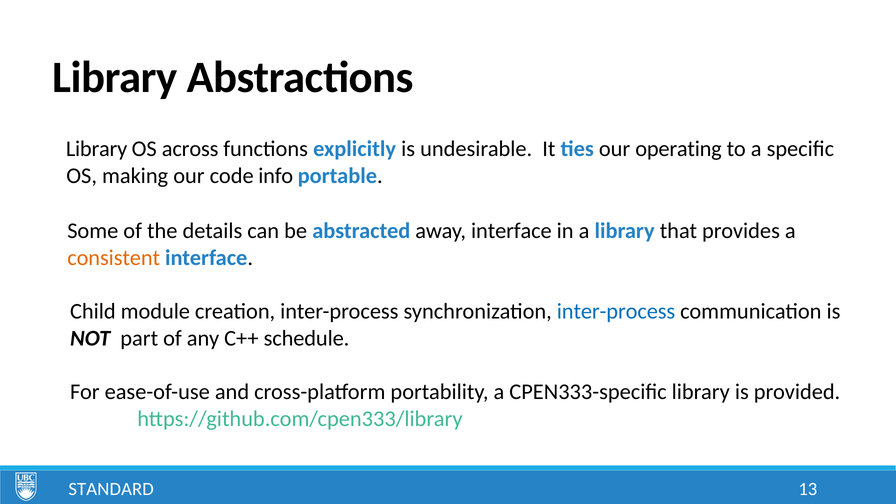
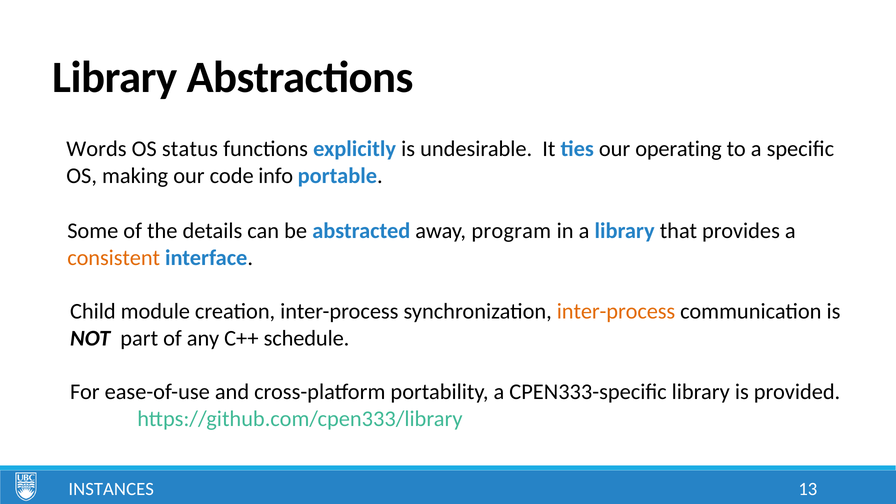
Library at (97, 149): Library -> Words
across: across -> status
away interface: interface -> program
inter-process at (616, 311) colour: blue -> orange
STANDARD: STANDARD -> INSTANCES
